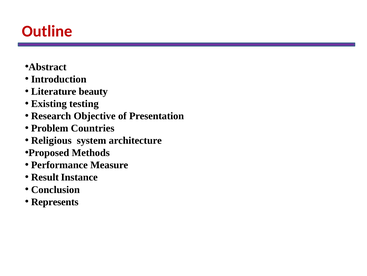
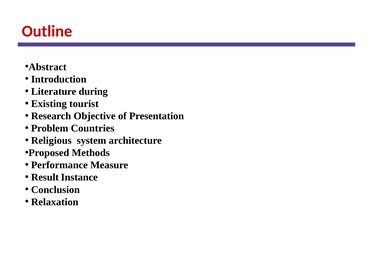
beauty: beauty -> during
testing: testing -> tourist
Represents: Represents -> Relaxation
